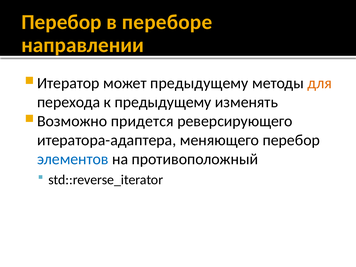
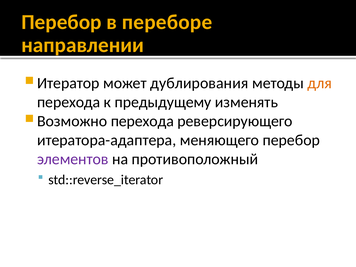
может предыдущему: предыдущему -> дублирования
придется at (142, 121): придется -> перехода
элементов colour: blue -> purple
